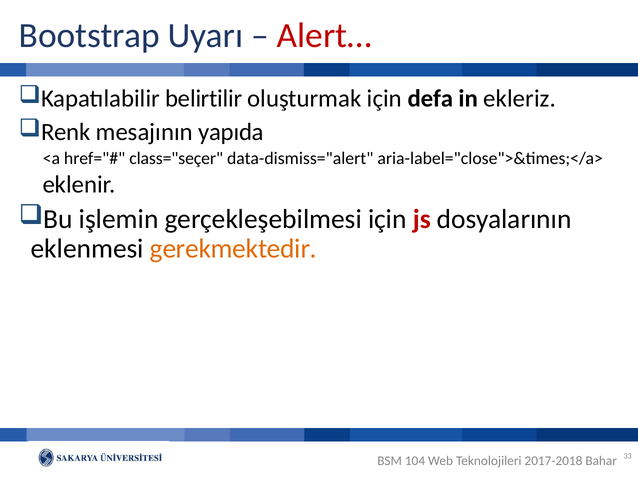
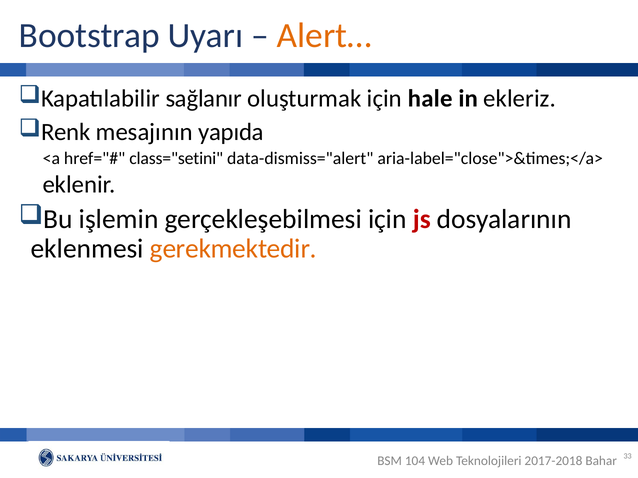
Alert… colour: red -> orange
belirtilir: belirtilir -> sağlanır
defa: defa -> hale
class="seçer: class="seçer -> class="setini
